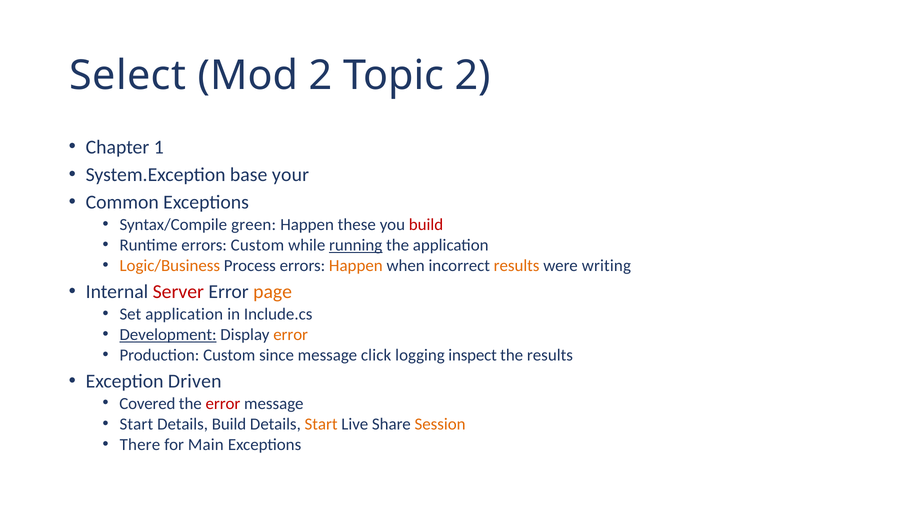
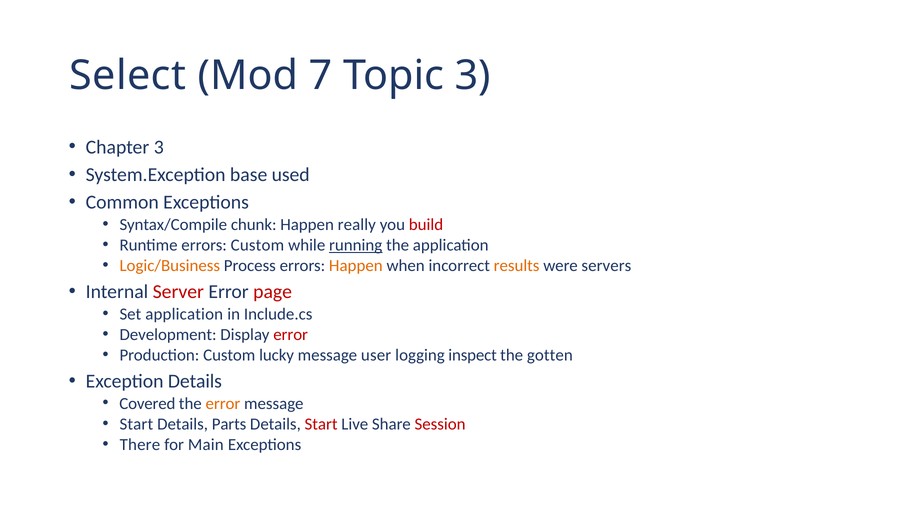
Mod 2: 2 -> 7
Topic 2: 2 -> 3
Chapter 1: 1 -> 3
your: your -> used
green: green -> chunk
these: these -> really
writing: writing -> servers
page colour: orange -> red
Development underline: present -> none
error at (291, 335) colour: orange -> red
since: since -> lucky
click: click -> user
the results: results -> gotten
Exception Driven: Driven -> Details
error at (223, 404) colour: red -> orange
Details Build: Build -> Parts
Start at (321, 424) colour: orange -> red
Session colour: orange -> red
